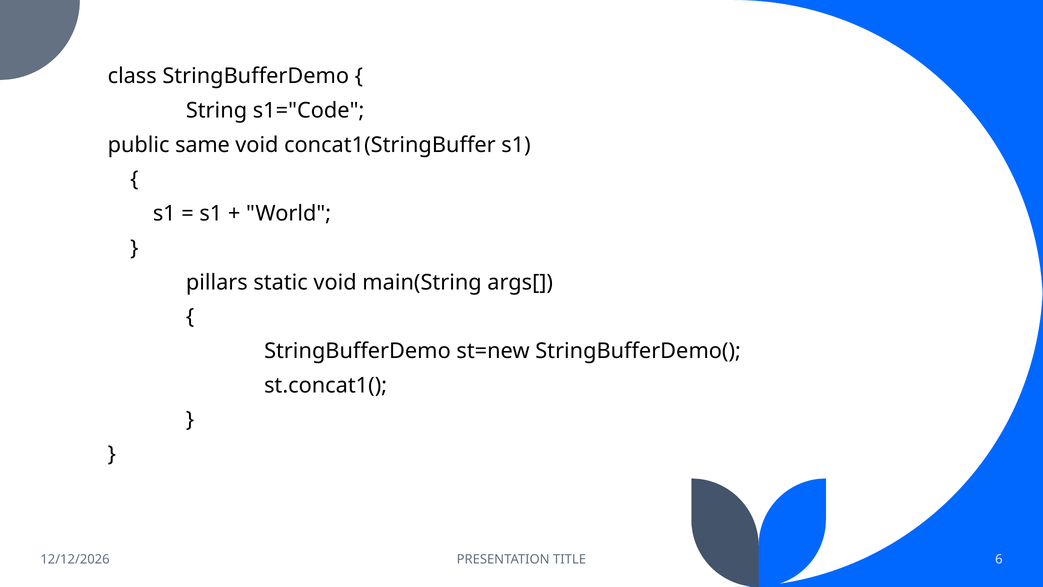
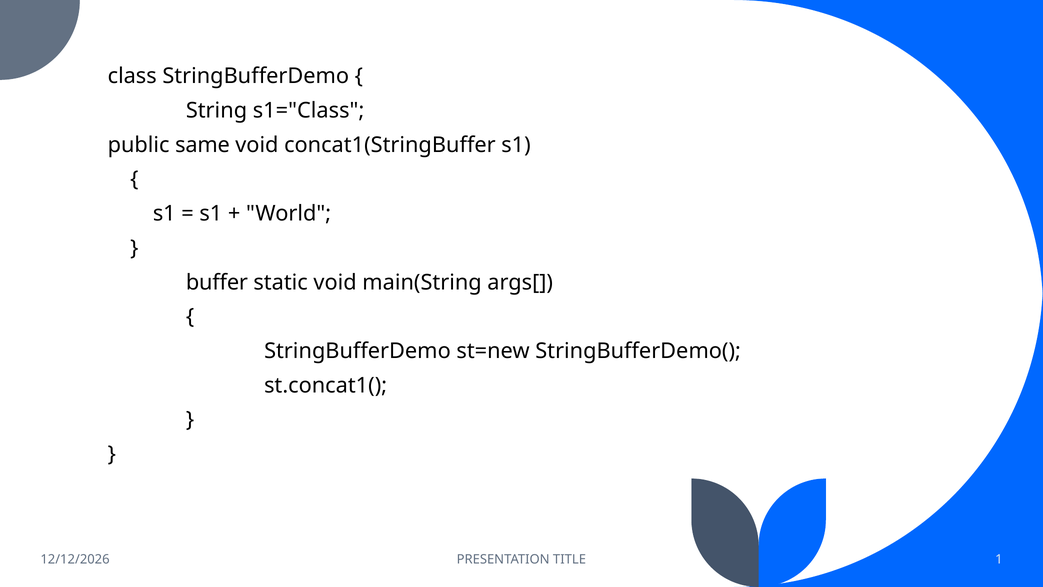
s1="Code: s1="Code -> s1="Class
pillars: pillars -> buffer
6: 6 -> 1
